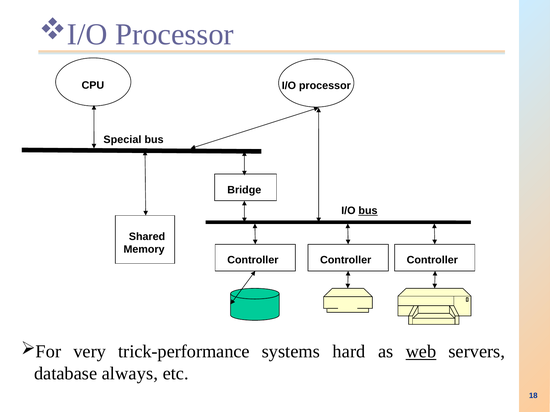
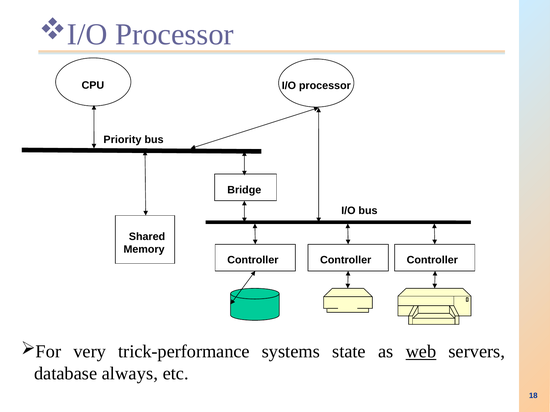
Special: Special -> Priority
bus at (368, 211) underline: present -> none
hard: hard -> state
